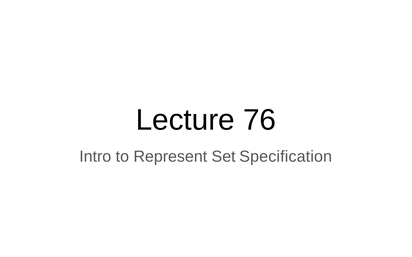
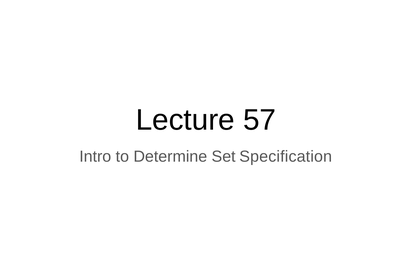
76: 76 -> 57
Represent: Represent -> Determine
